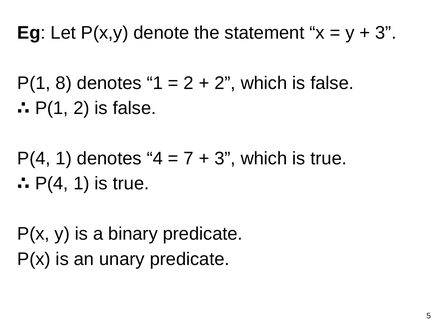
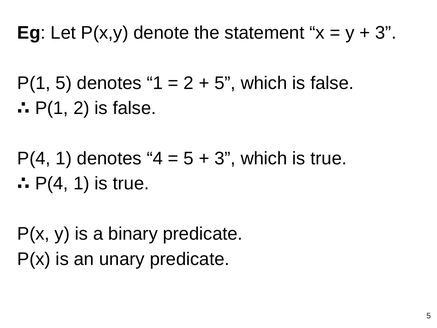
P(1 8: 8 -> 5
2 at (225, 83): 2 -> 5
7 at (189, 158): 7 -> 5
